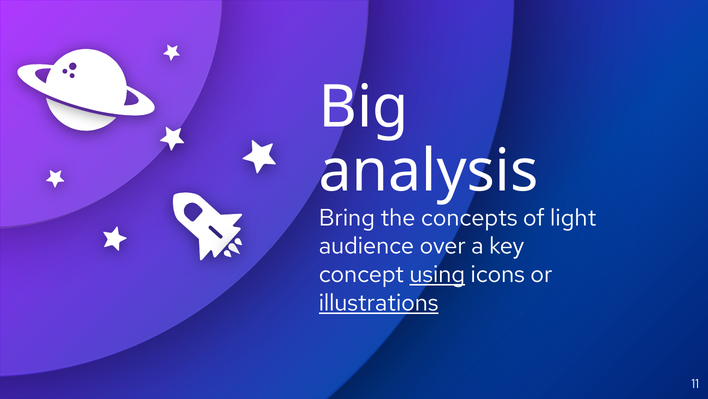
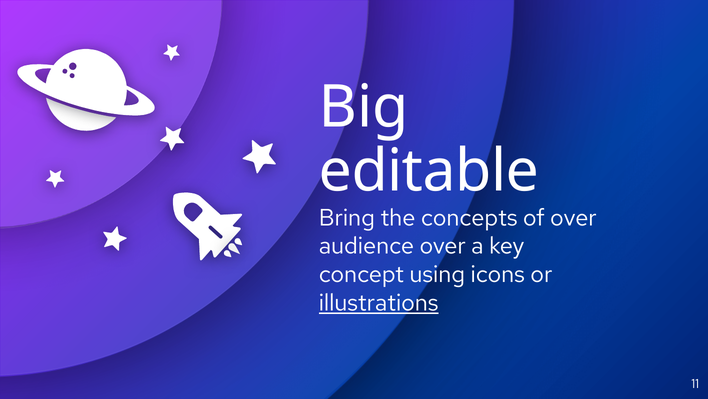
analysis: analysis -> editable
of light: light -> over
using underline: present -> none
